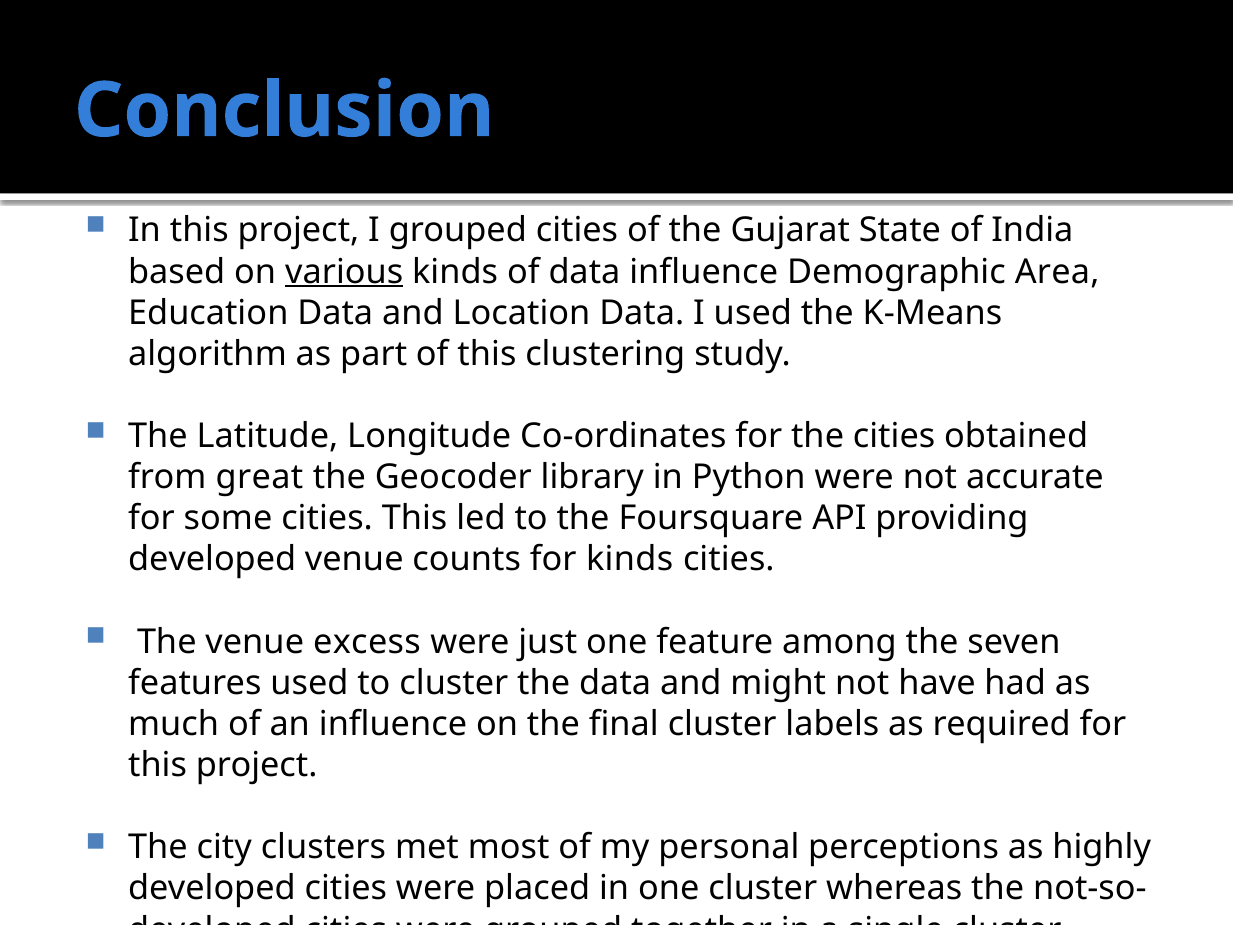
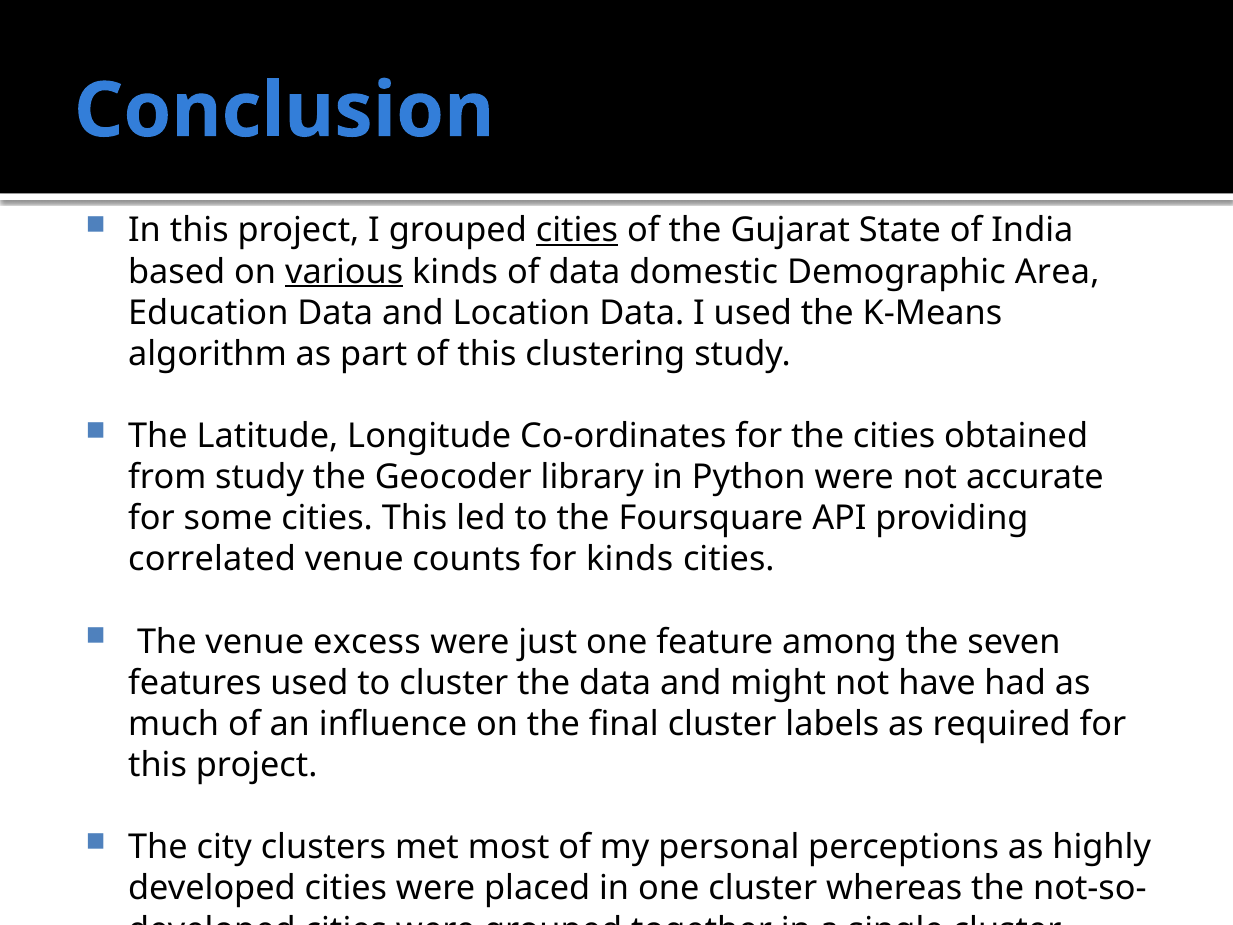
cities at (577, 231) underline: none -> present
data influence: influence -> domestic
from great: great -> study
developed at (212, 559): developed -> correlated
